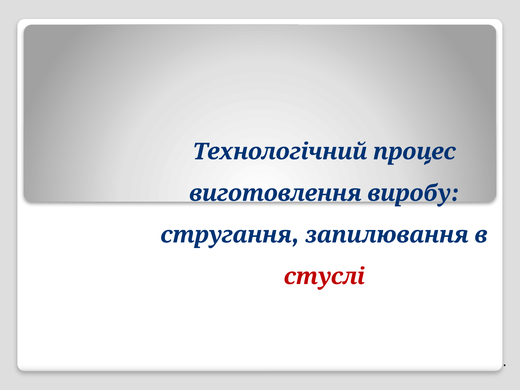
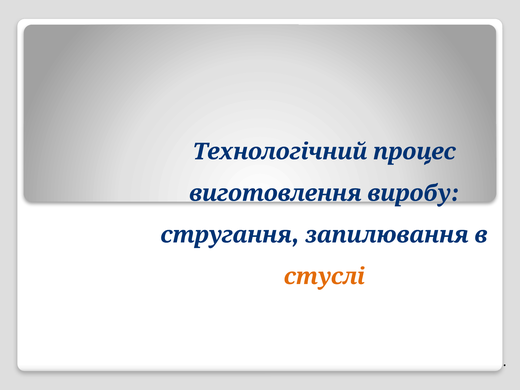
стуслі colour: red -> orange
